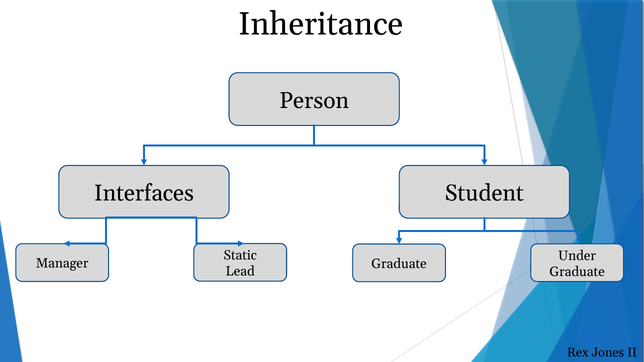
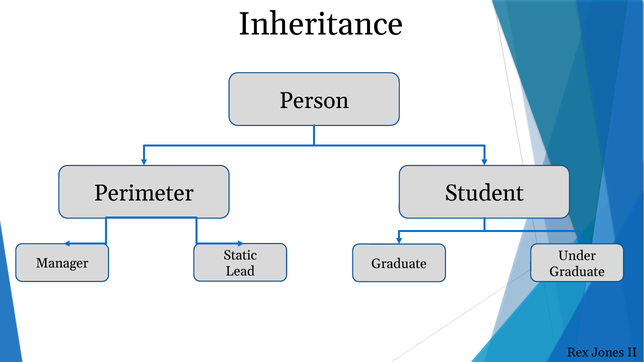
Interfaces: Interfaces -> Perimeter
